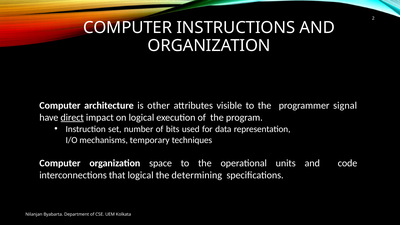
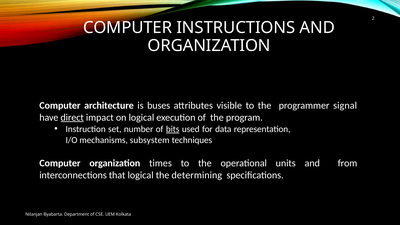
other: other -> buses
bits underline: none -> present
temporary: temporary -> subsystem
space: space -> times
code: code -> from
